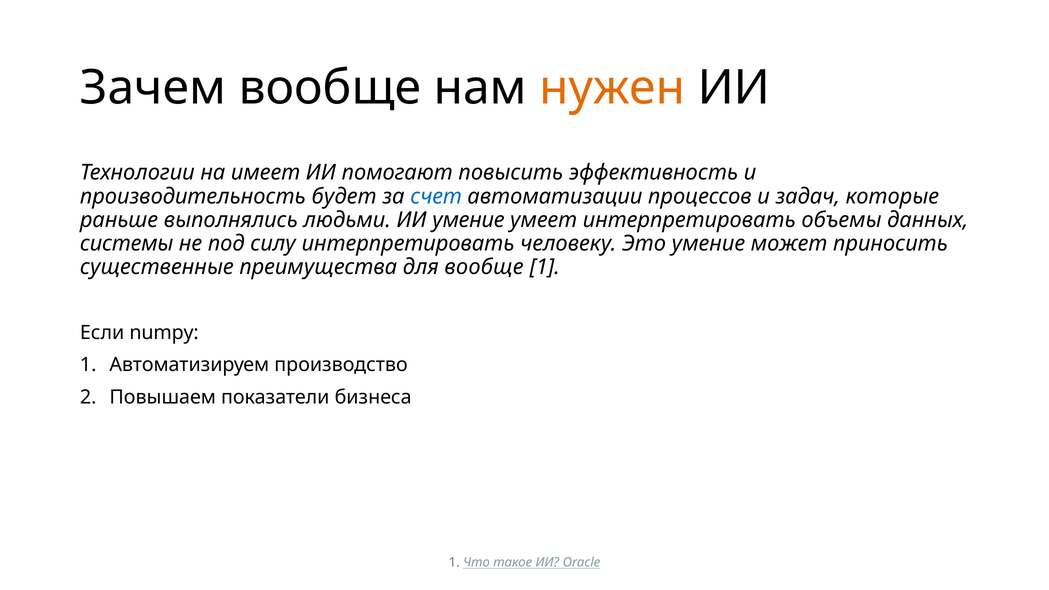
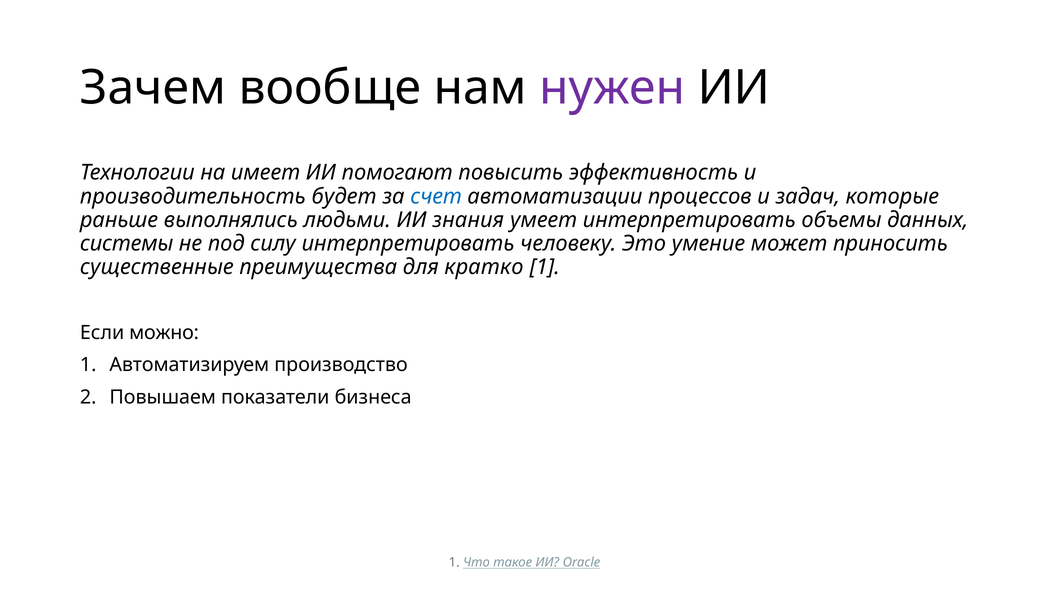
нужен colour: orange -> purple
ИИ умение: умение -> знания
для вообще: вообще -> кратко
numpy: numpy -> можно
